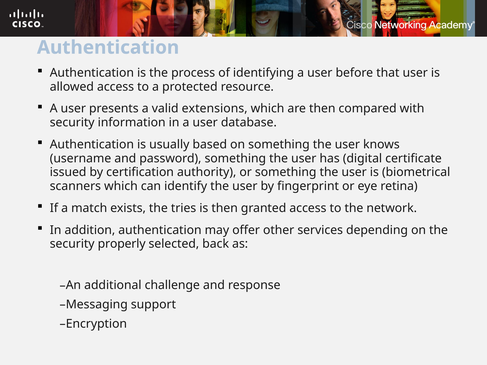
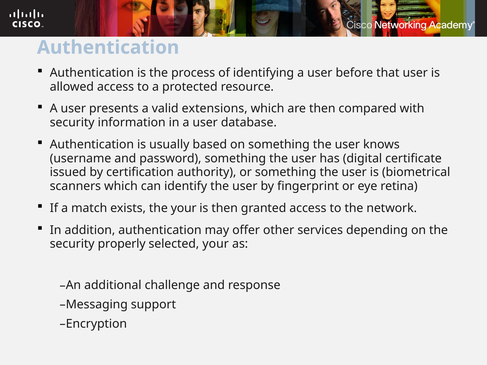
the tries: tries -> your
selected back: back -> your
